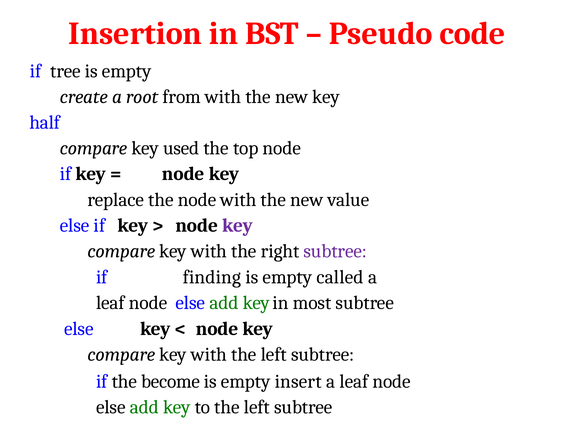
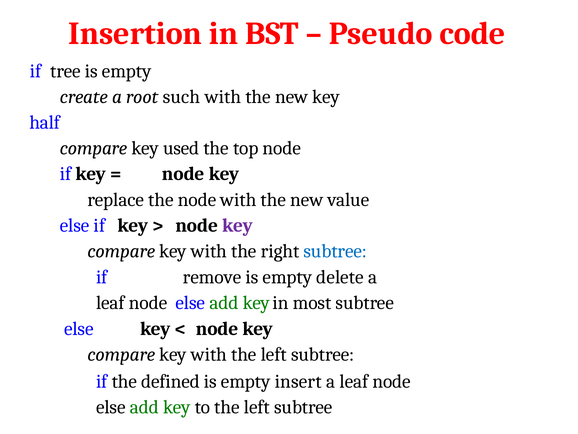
from: from -> such
subtree at (335, 251) colour: purple -> blue
finding: finding -> remove
called: called -> delete
become: become -> defined
